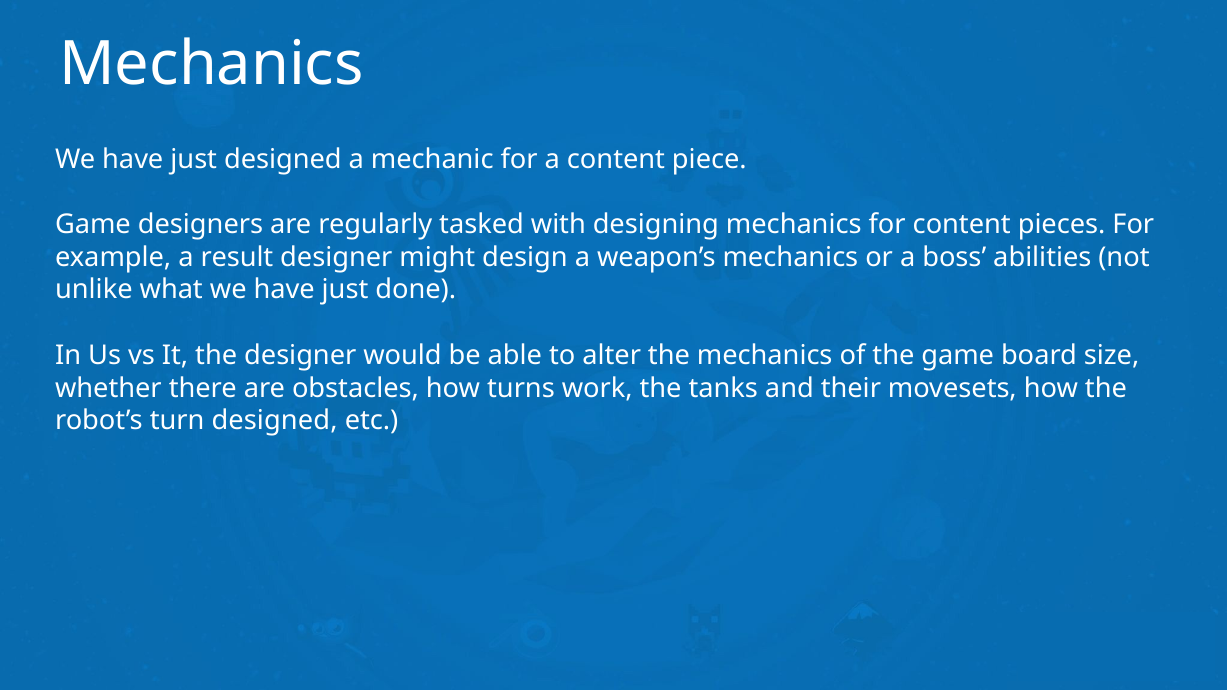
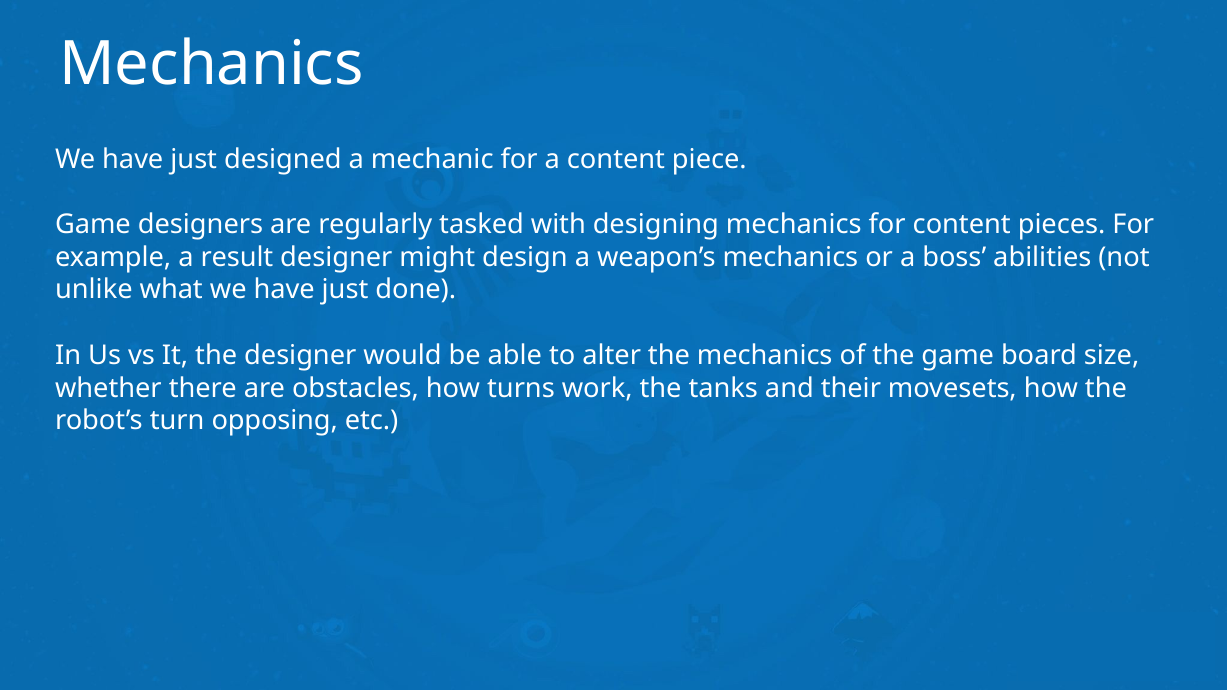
turn designed: designed -> opposing
